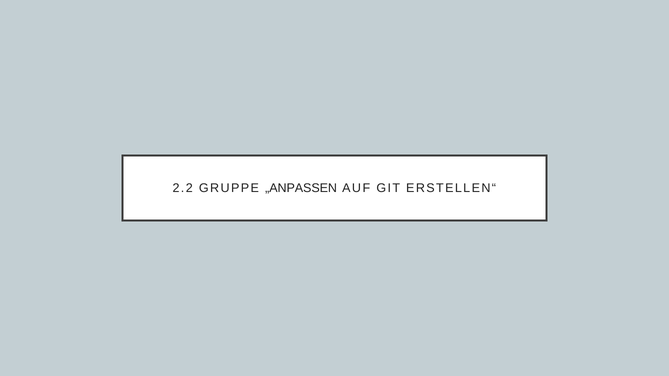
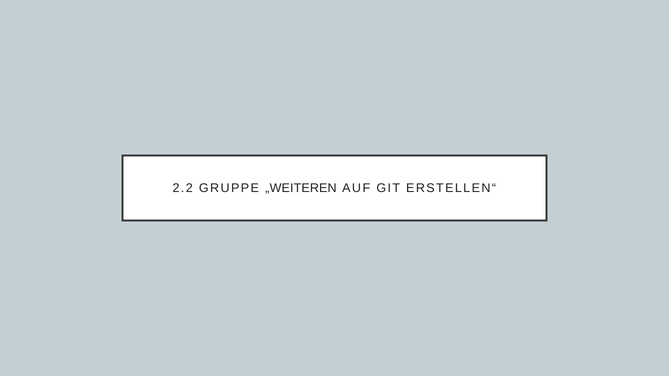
„ANPASSEN: „ANPASSEN -> „WEITEREN
